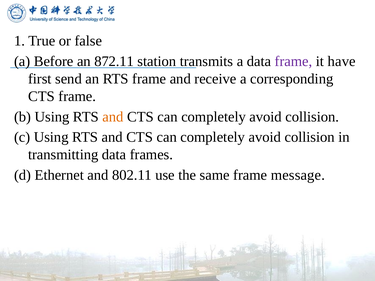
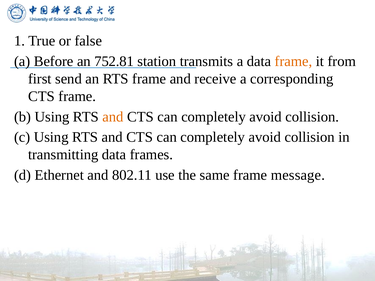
872.11: 872.11 -> 752.81
frame at (294, 61) colour: purple -> orange
have: have -> from
